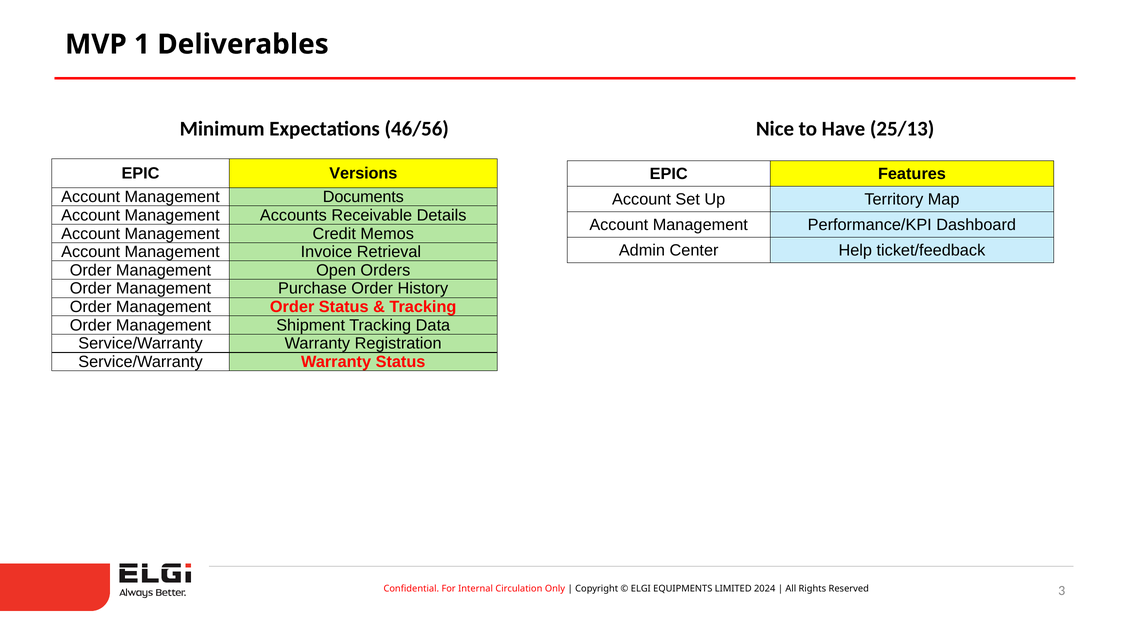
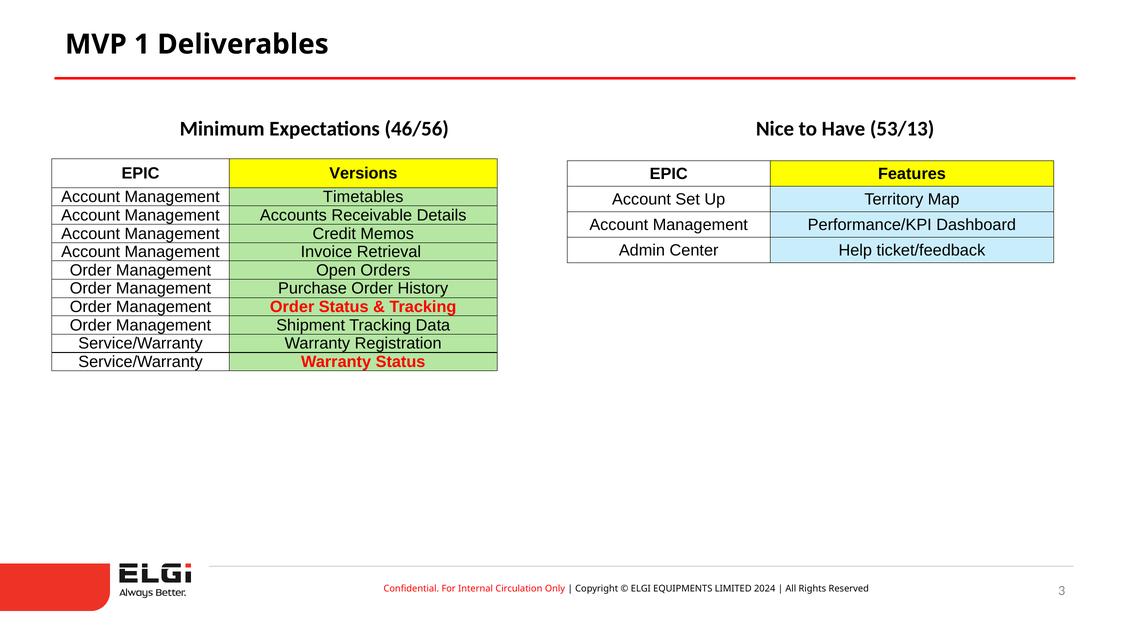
25/13: 25/13 -> 53/13
Documents: Documents -> Timetables
